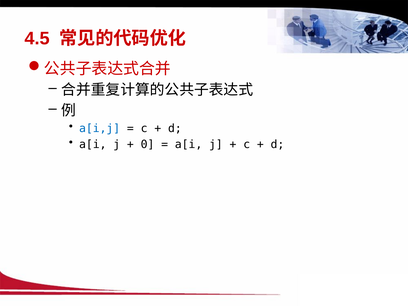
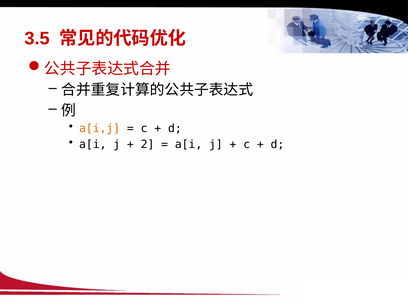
4.5: 4.5 -> 3.5
a[i,j colour: blue -> orange
0: 0 -> 2
